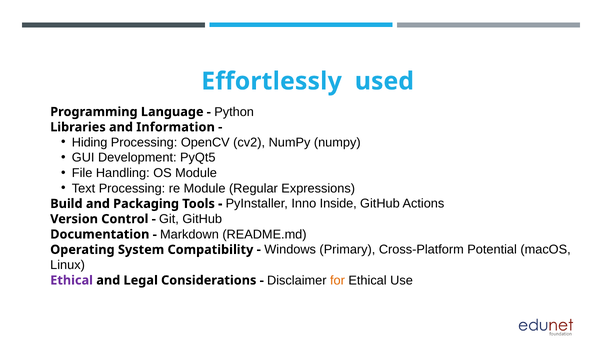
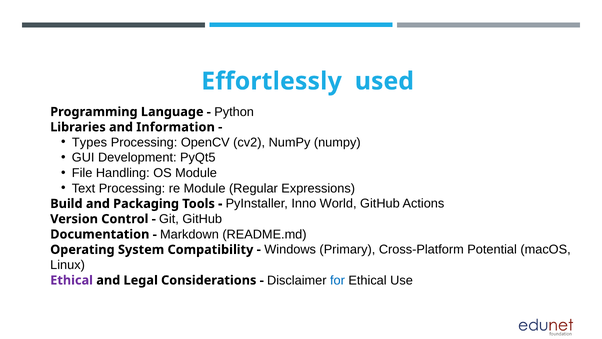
Hiding: Hiding -> Types
Inside: Inside -> World
for colour: orange -> blue
